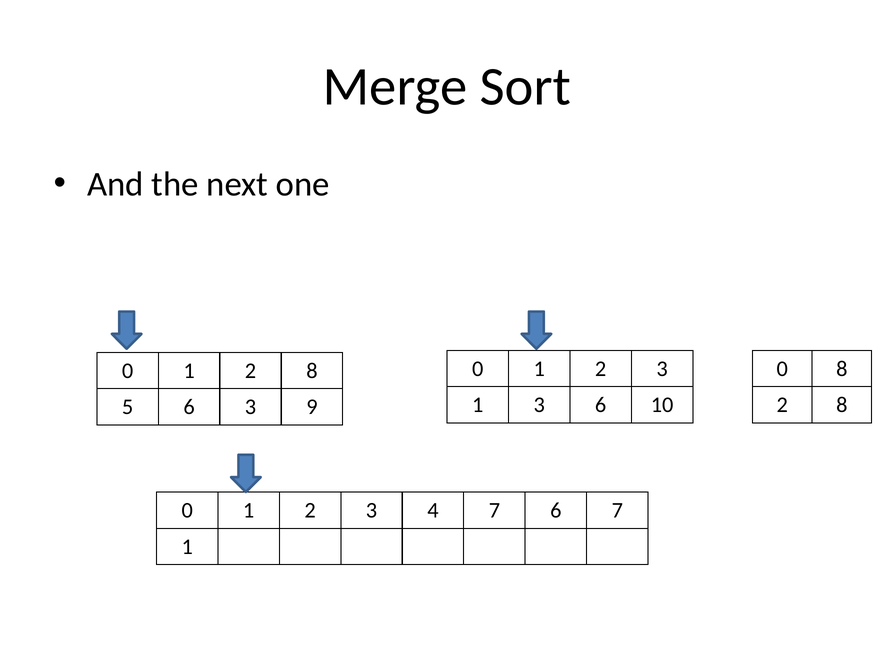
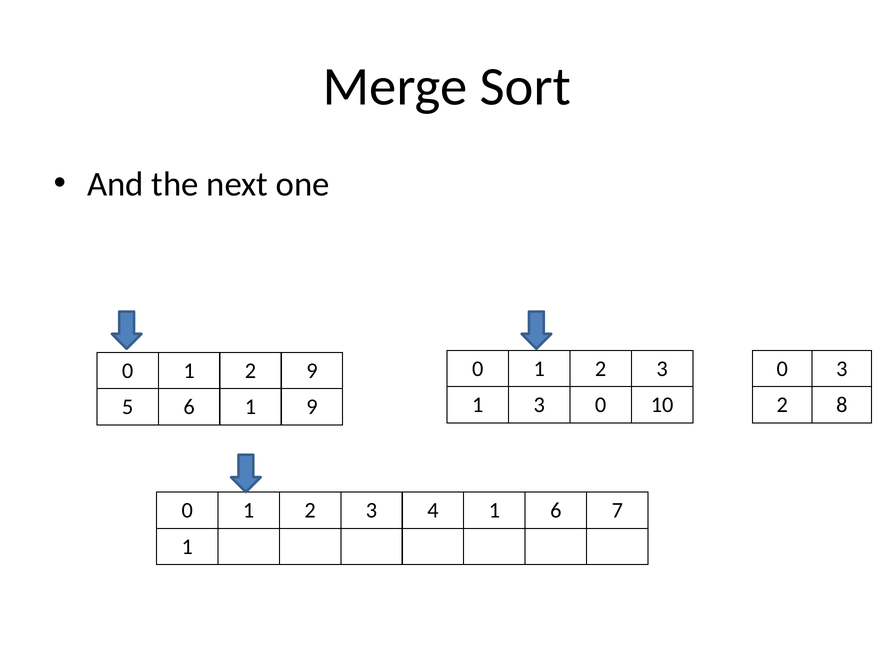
0 8: 8 -> 3
1 2 8: 8 -> 9
3 6: 6 -> 0
6 3: 3 -> 1
4 7: 7 -> 1
